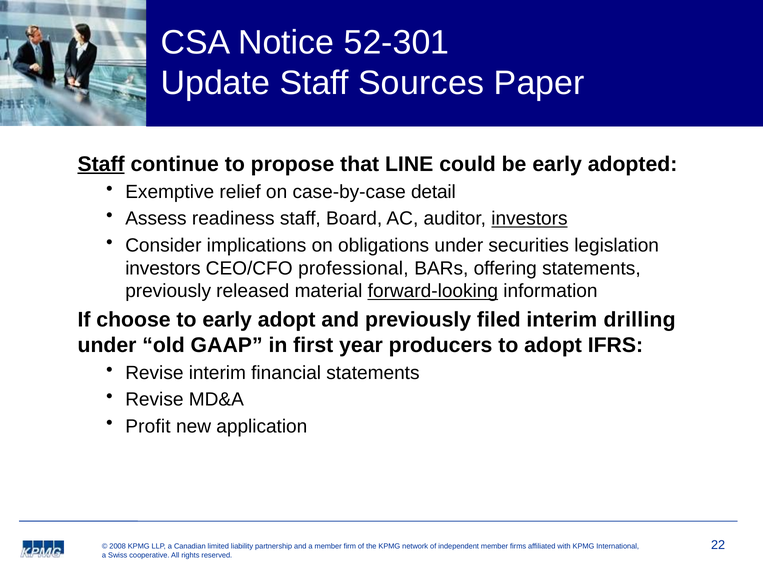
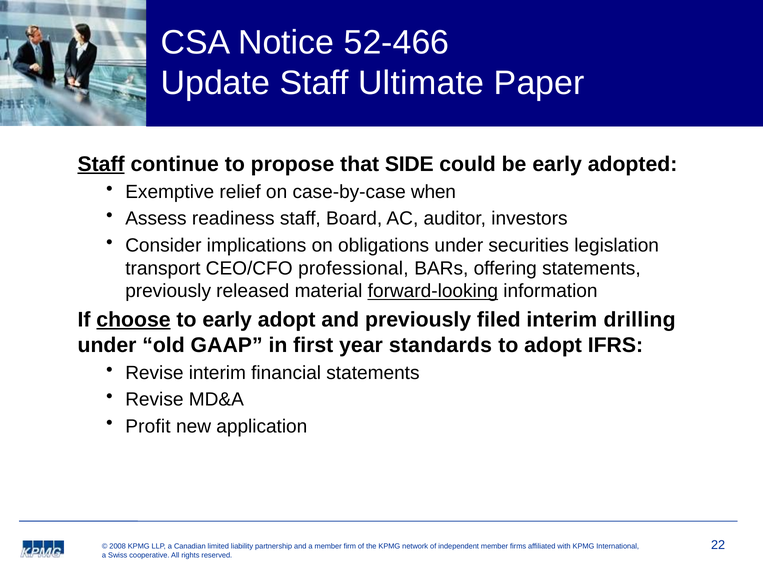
52-301: 52-301 -> 52-466
Sources: Sources -> Ultimate
LINE: LINE -> SIDE
detail: detail -> when
investors at (529, 219) underline: present -> none
investors at (163, 268): investors -> transport
choose underline: none -> present
producers: producers -> standards
